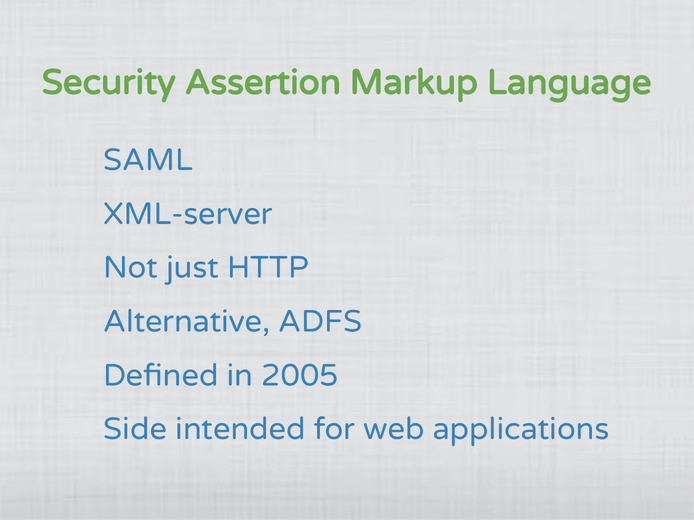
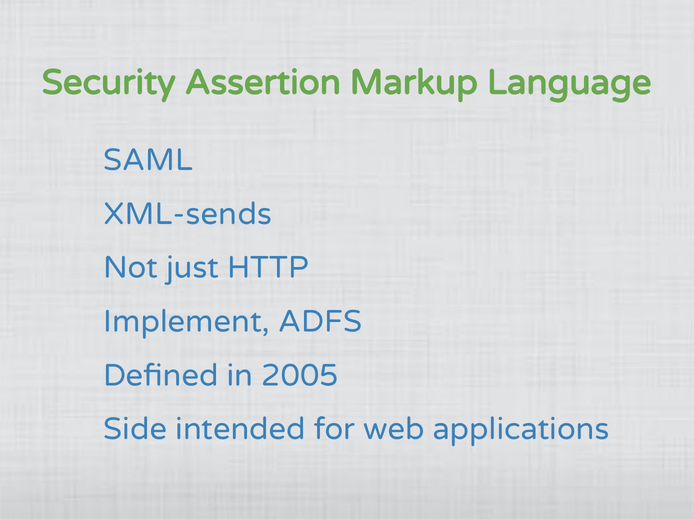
XML-server: XML-server -> XML-sends
Alternative: Alternative -> Implement
